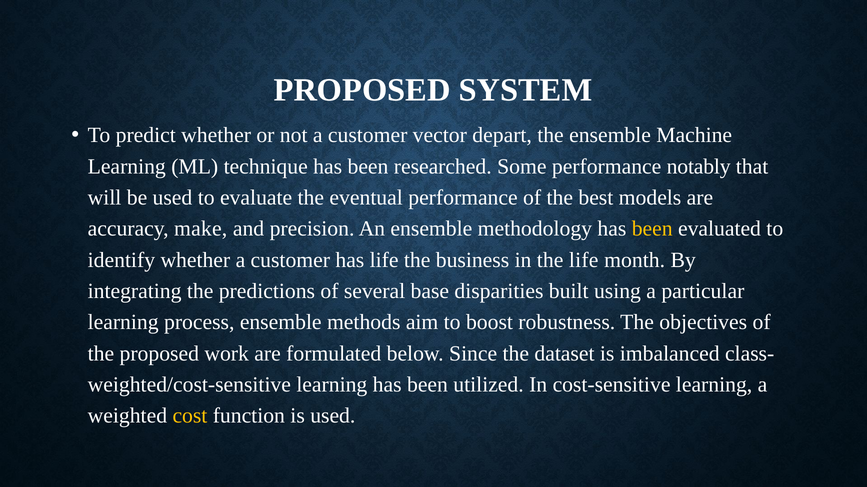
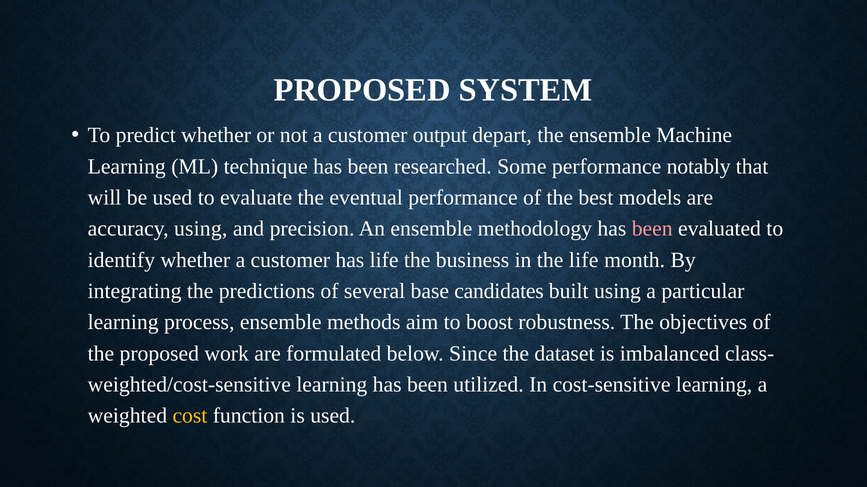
vector: vector -> output
accuracy make: make -> using
been at (652, 229) colour: yellow -> pink
disparities: disparities -> candidates
